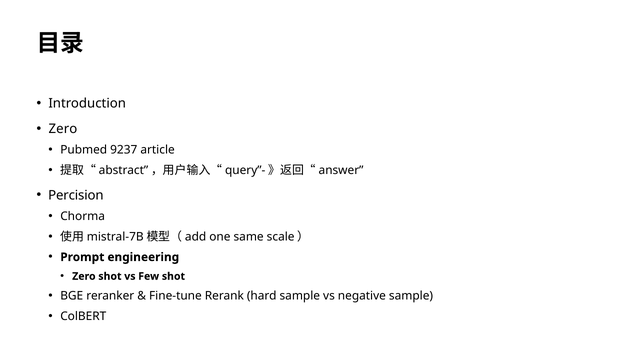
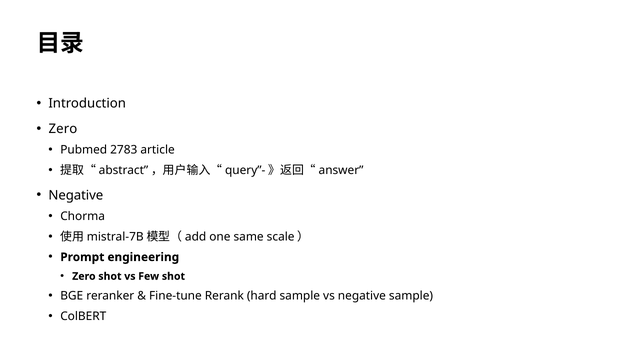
9237: 9237 -> 2783
Percision at (76, 195): Percision -> Negative
